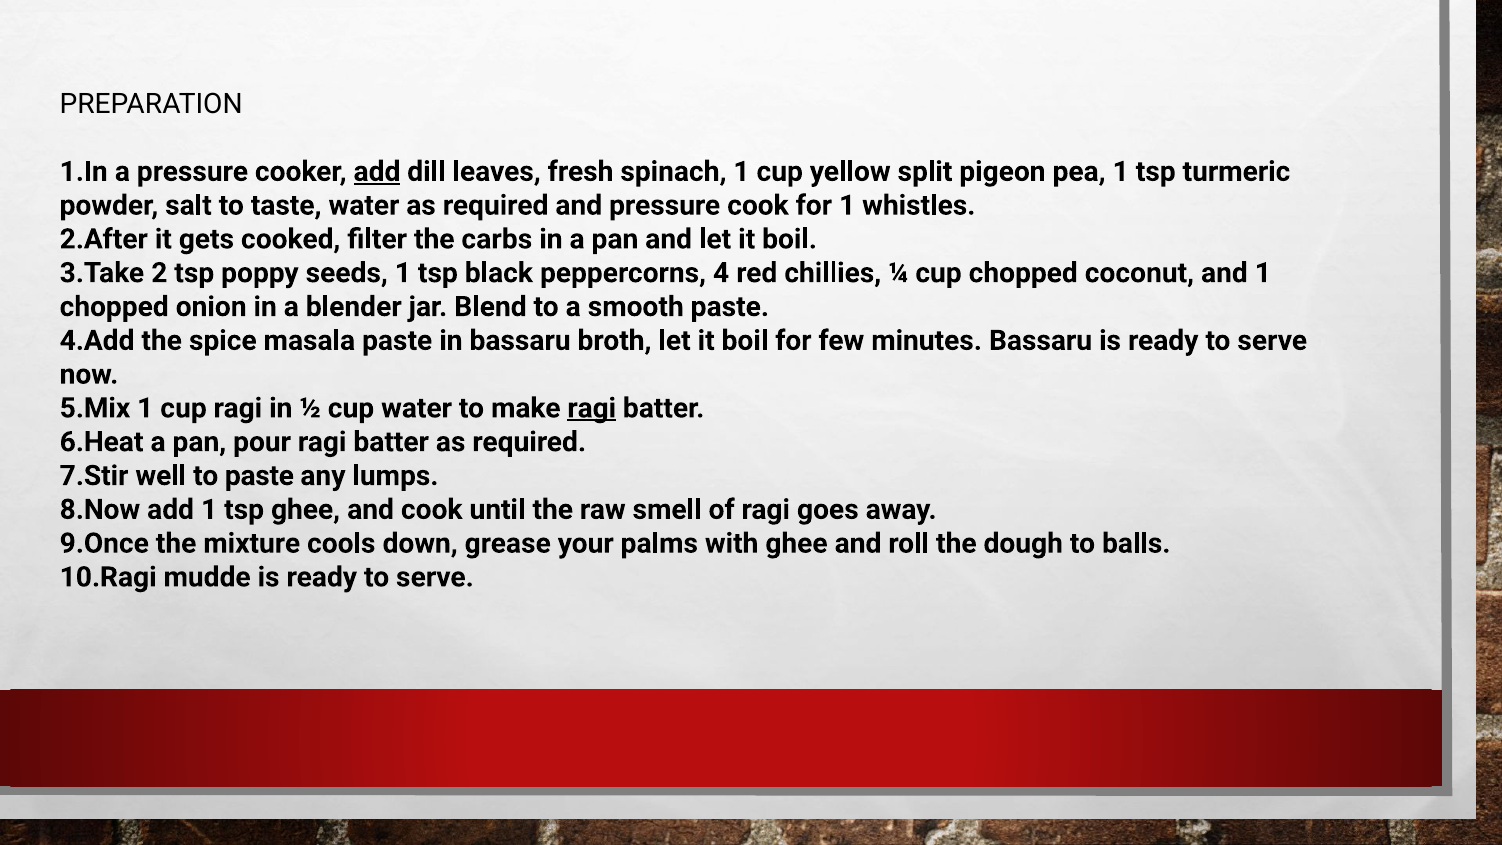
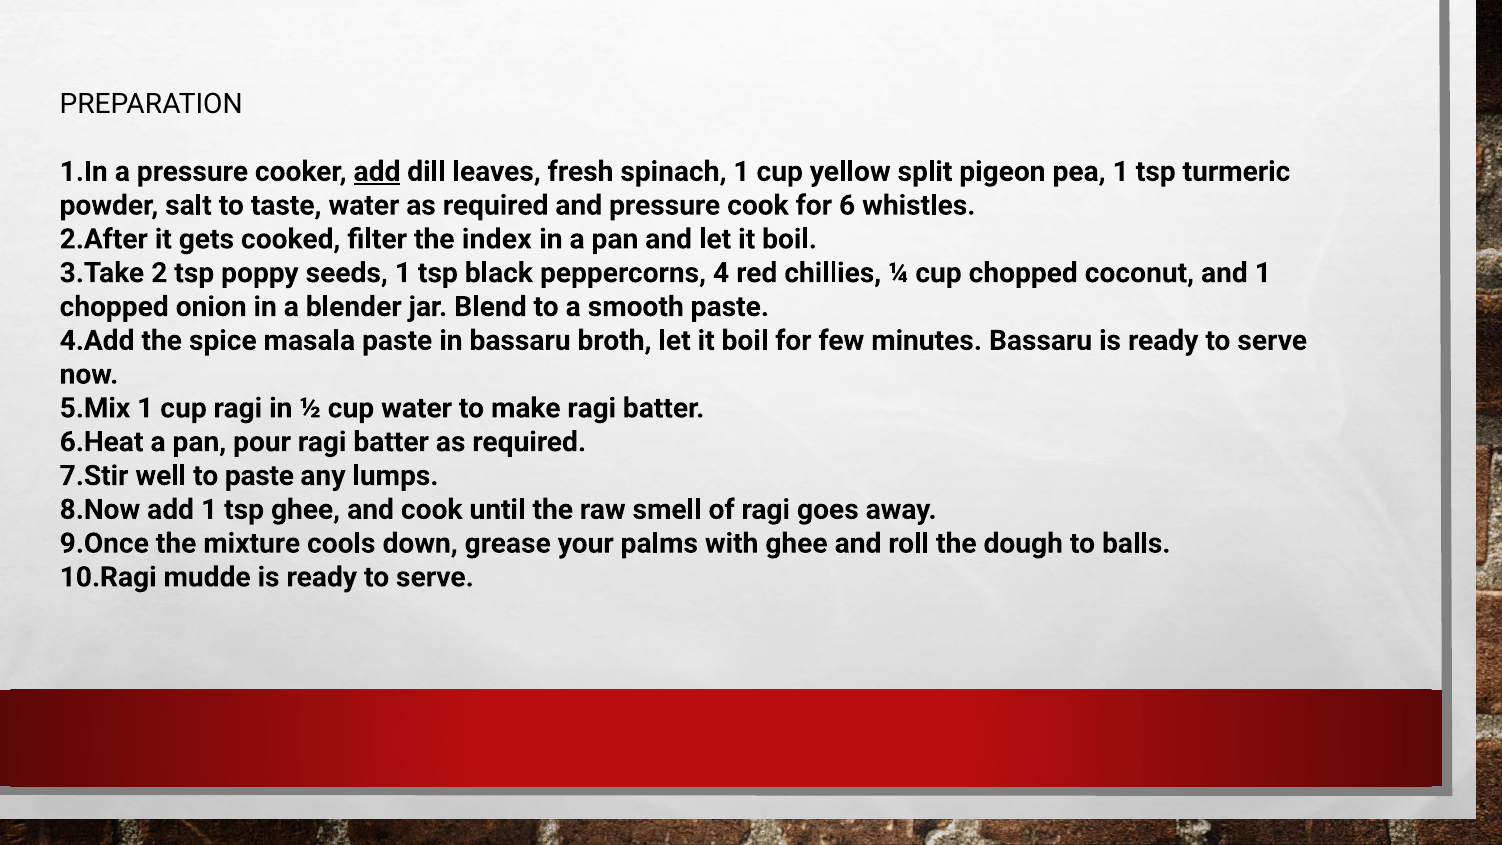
for 1: 1 -> 6
carbs: carbs -> index
ragi at (592, 408) underline: present -> none
